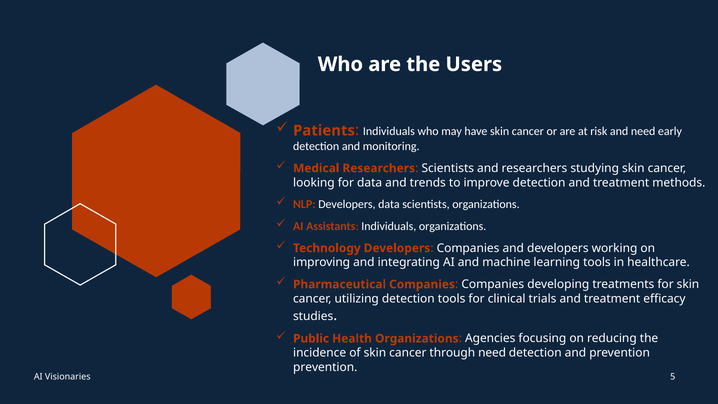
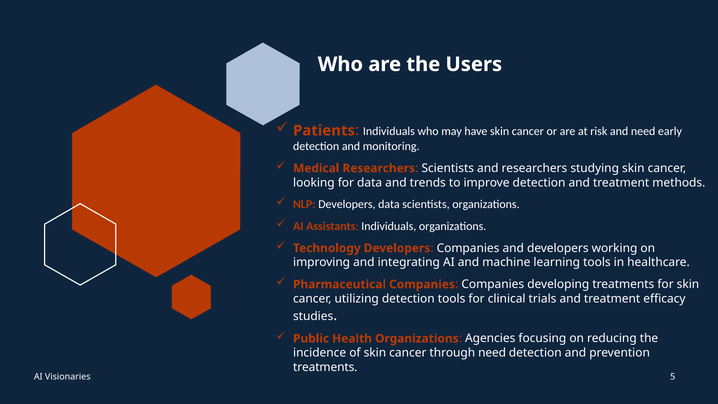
prevention at (325, 367): prevention -> treatments
